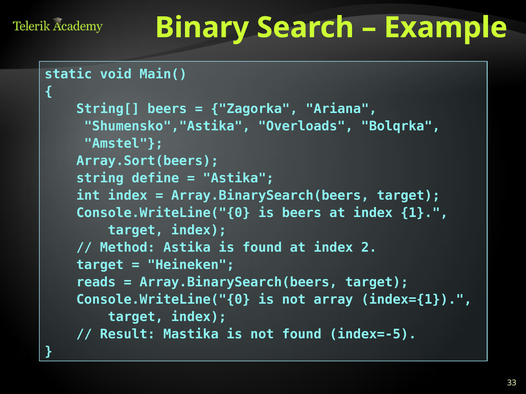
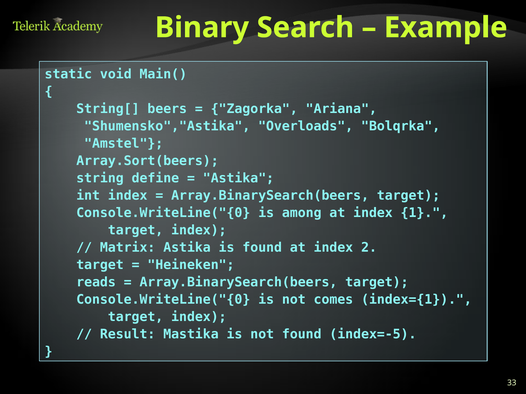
is beers: beers -> among
Method: Method -> Matrix
array: array -> comes
